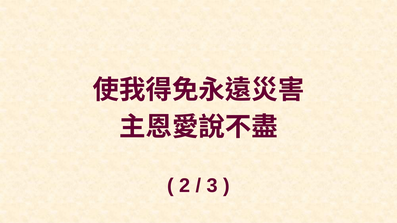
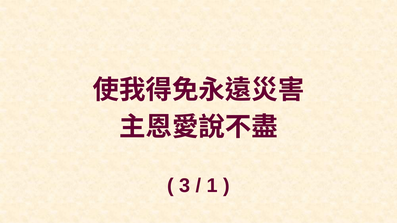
2: 2 -> 3
3: 3 -> 1
